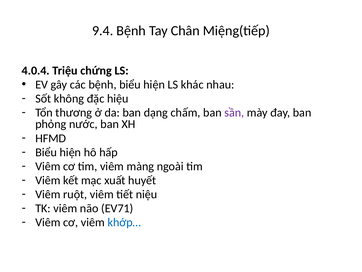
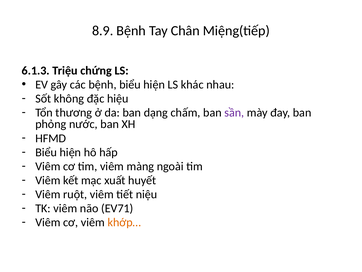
9.4: 9.4 -> 8.9
4.0.4: 4.0.4 -> 6.1.3
khớp… colour: blue -> orange
